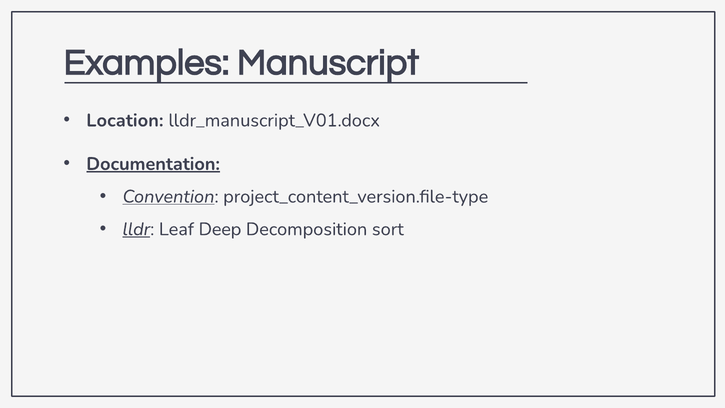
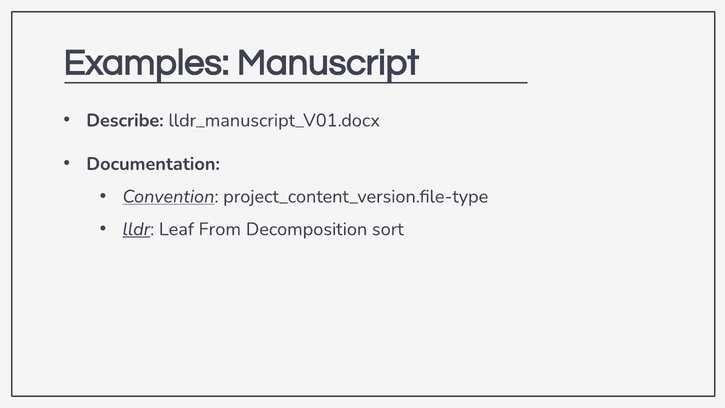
Location: Location -> Describe
Documentation underline: present -> none
Deep: Deep -> From
